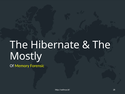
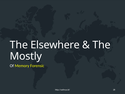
Hibernate: Hibernate -> Elsewhere
